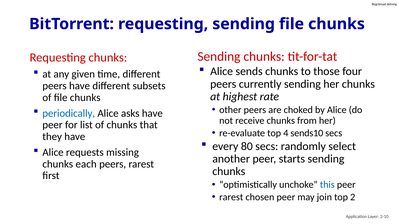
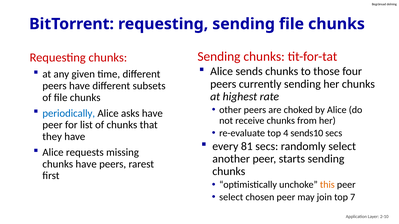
80: 80 -> 81
chunks each: each -> have
this colour: blue -> orange
rarest at (231, 197): rarest -> select
2: 2 -> 7
